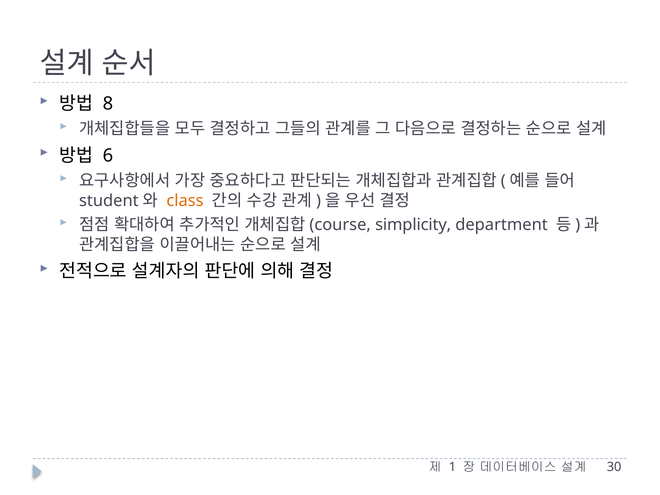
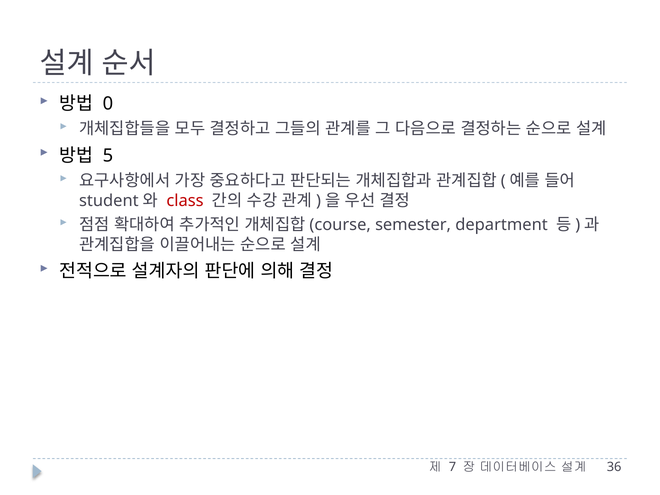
8: 8 -> 0
6: 6 -> 5
class colour: orange -> red
simplicity: simplicity -> semester
1: 1 -> 7
30: 30 -> 36
